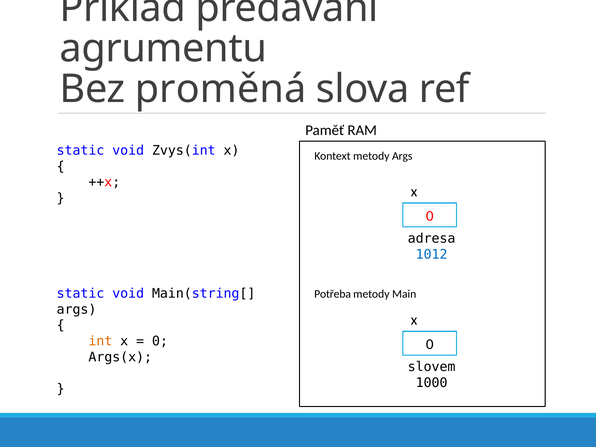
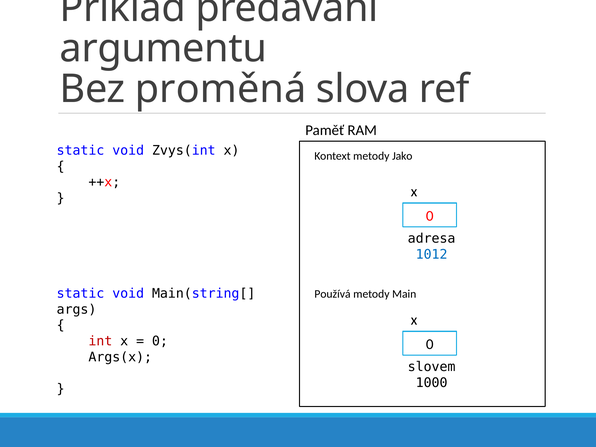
agrumentu: agrumentu -> argumentu
metody Args: Args -> Jako
Potřeba: Potřeba -> Používá
int colour: orange -> red
